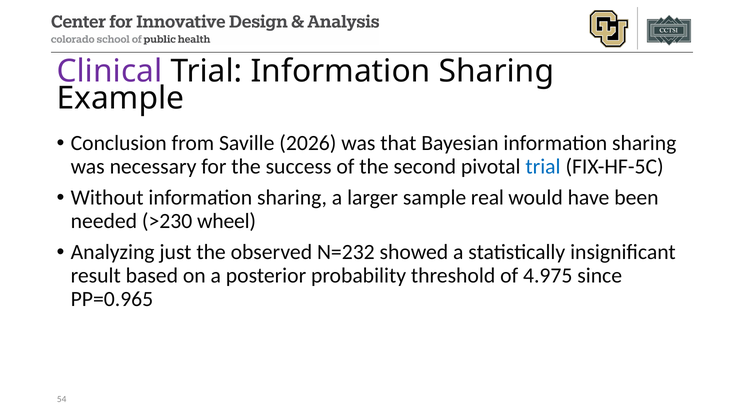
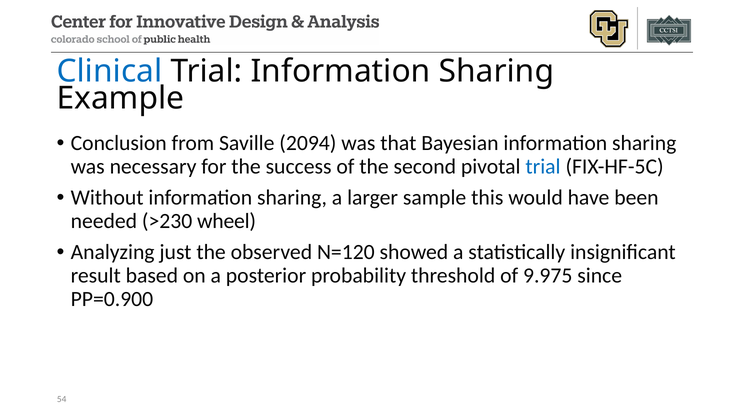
Clinical colour: purple -> blue
2026: 2026 -> 2094
real: real -> this
N=232: N=232 -> N=120
4.975: 4.975 -> 9.975
PP=0.965: PP=0.965 -> PP=0.900
